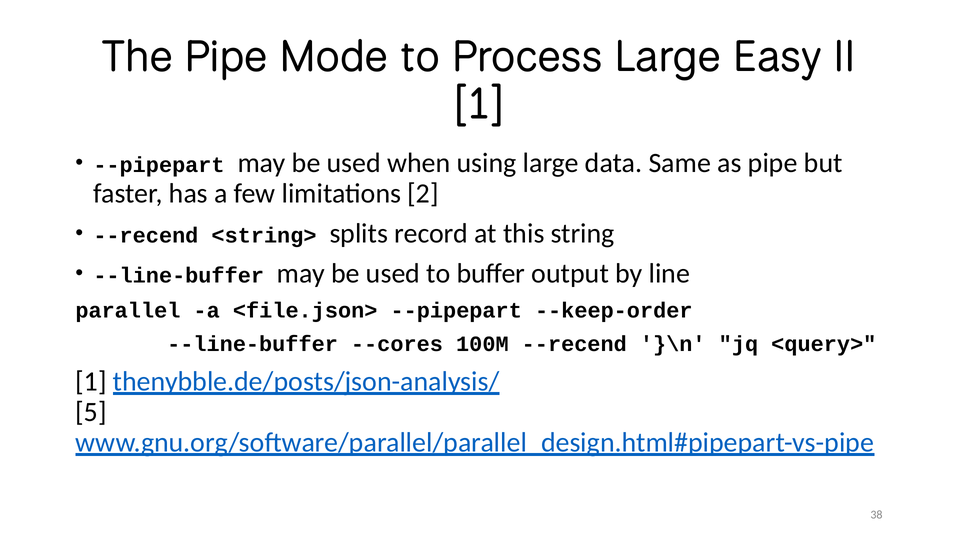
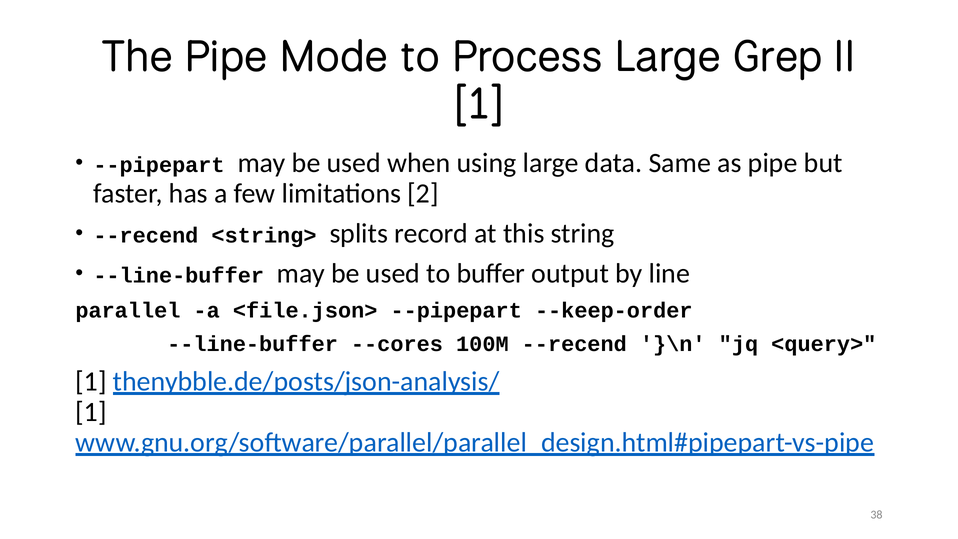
Easy: Easy -> Grep
5 at (91, 412): 5 -> 1
